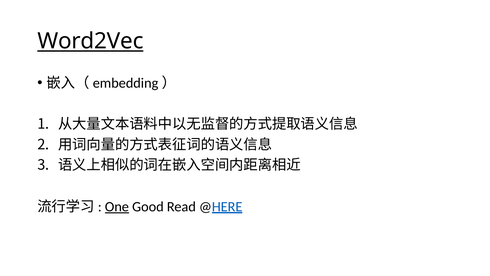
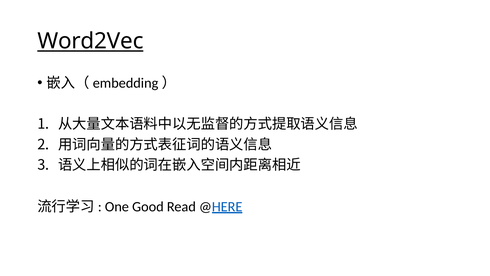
One underline: present -> none
